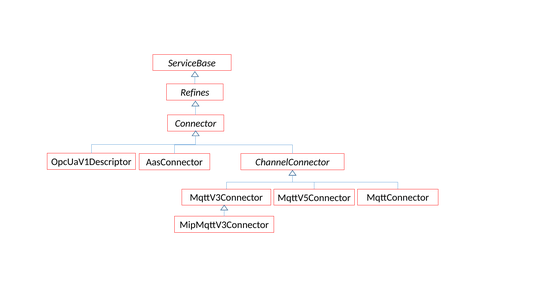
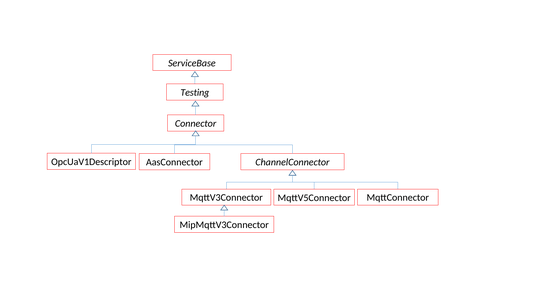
Refines: Refines -> Testing
